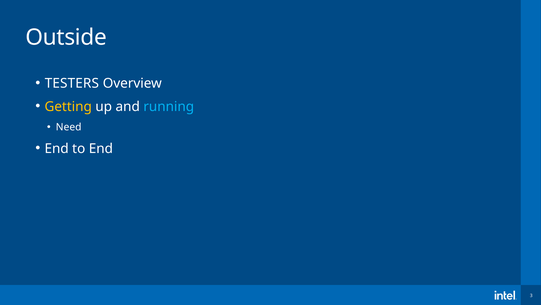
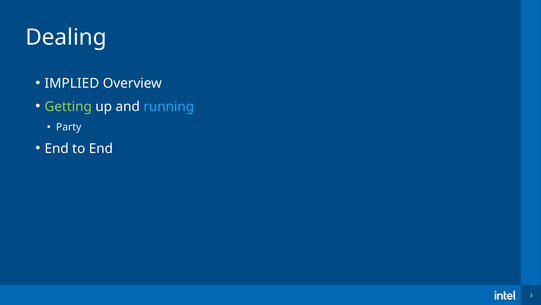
Outside: Outside -> Dealing
TESTERS: TESTERS -> IMPLIED
Getting colour: yellow -> light green
Need: Need -> Party
